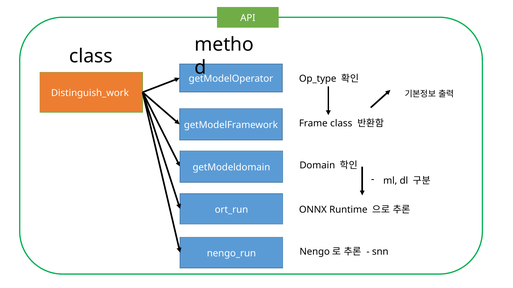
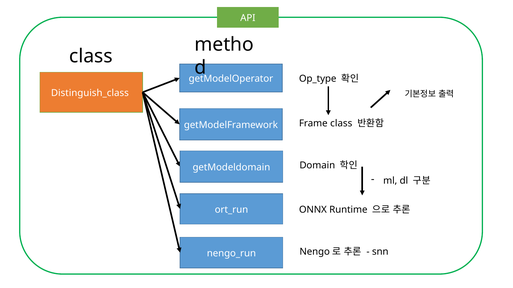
Distinguish_work: Distinguish_work -> Distinguish_class
